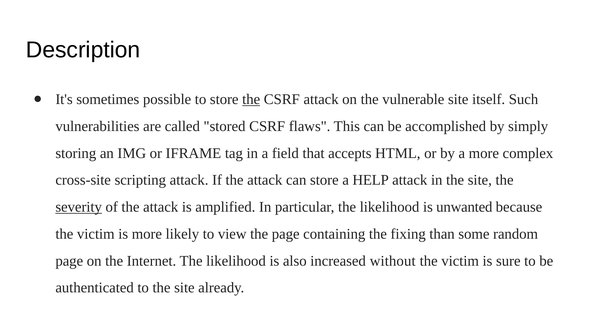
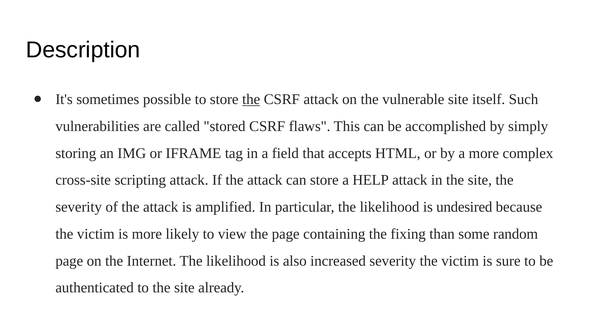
severity at (79, 207) underline: present -> none
unwanted: unwanted -> undesired
increased without: without -> severity
